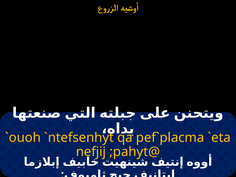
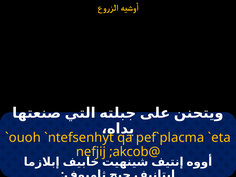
;pahyt@: ;pahyt@ -> ;akcob@
